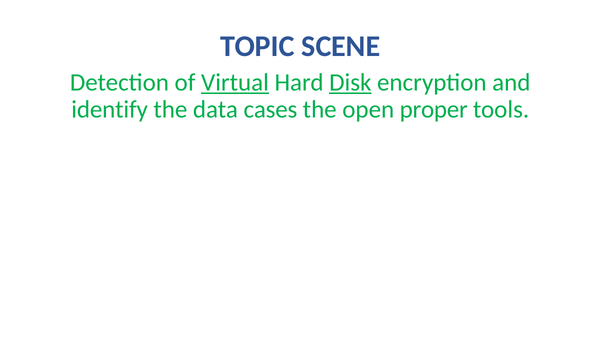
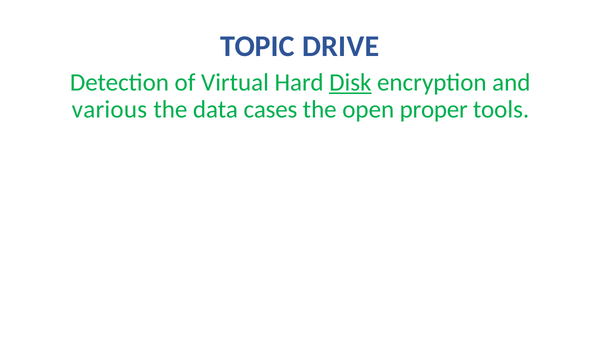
SCENE: SCENE -> DRIVE
Virtual underline: present -> none
identify: identify -> various
